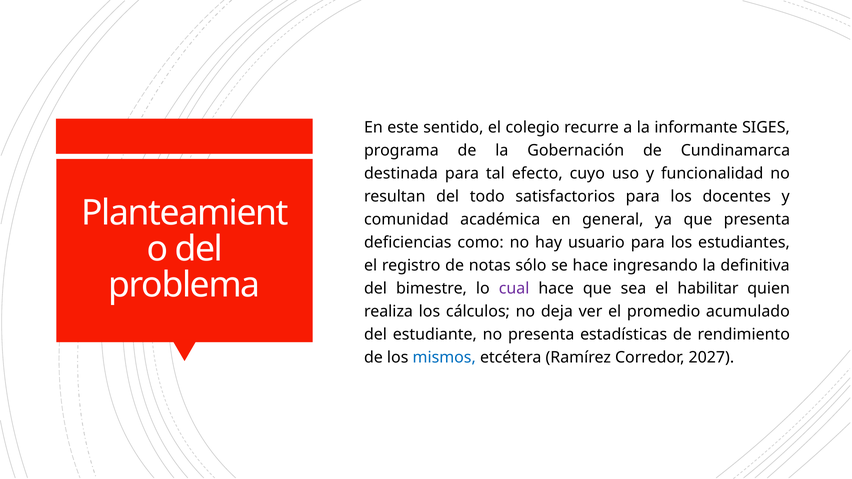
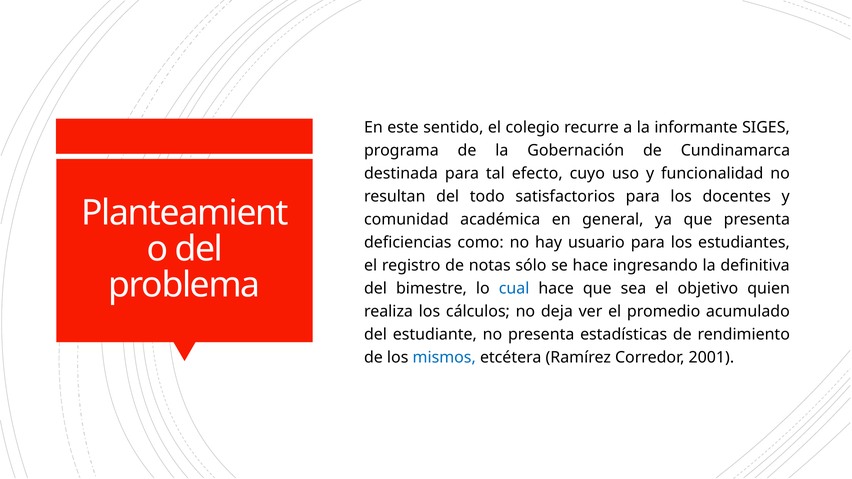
cual colour: purple -> blue
habilitar: habilitar -> objetivo
2027: 2027 -> 2001
